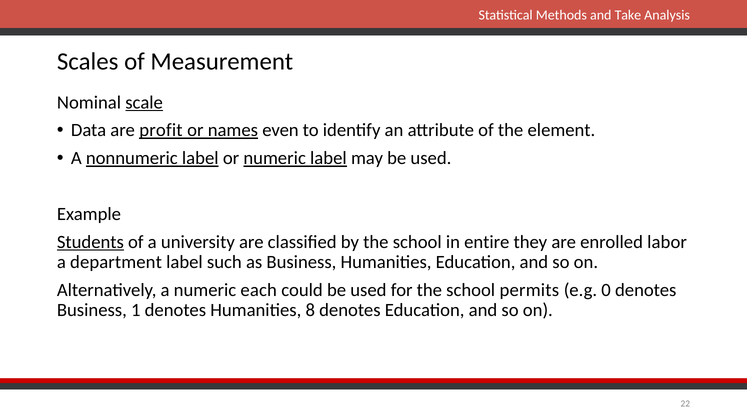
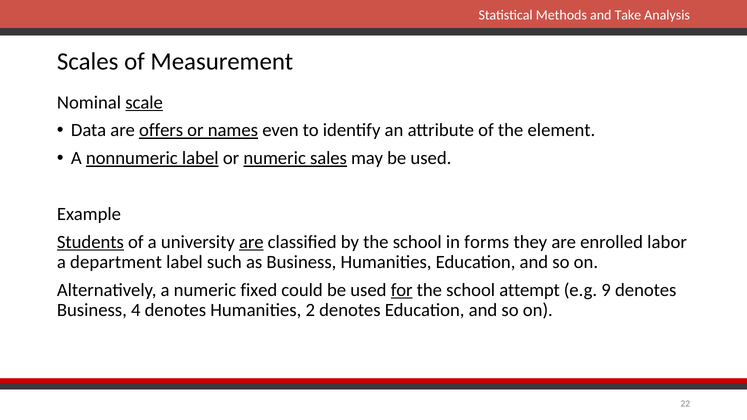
profit: profit -> offers
numeric label: label -> sales
are at (251, 242) underline: none -> present
entire: entire -> forms
each: each -> fixed
for underline: none -> present
permits: permits -> attempt
0: 0 -> 9
1: 1 -> 4
8: 8 -> 2
